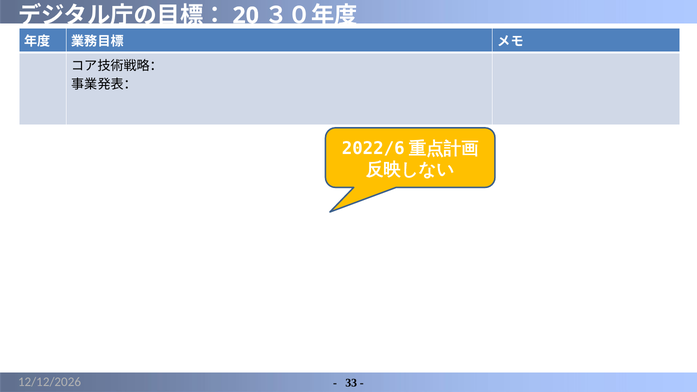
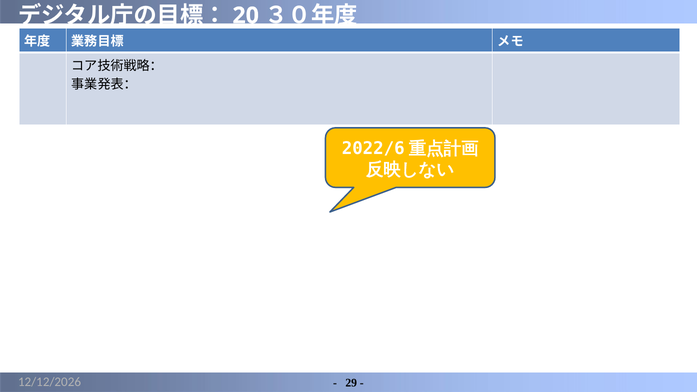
33: 33 -> 29
